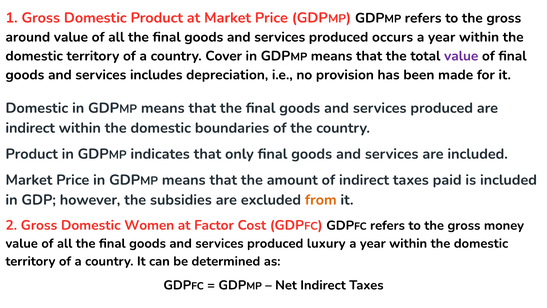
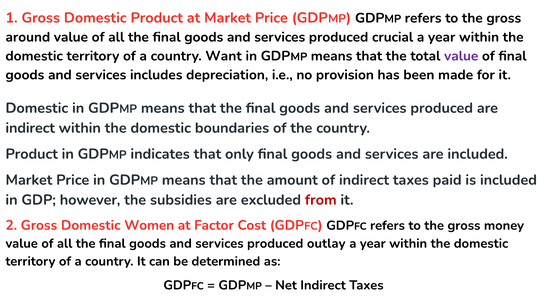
occurs: occurs -> crucial
Cover: Cover -> Want
from colour: orange -> red
luxury: luxury -> outlay
